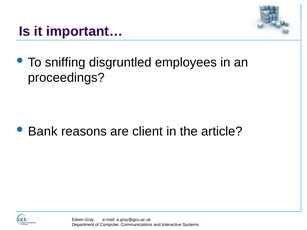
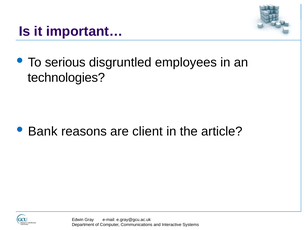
sniffing: sniffing -> serious
proceedings: proceedings -> technologies
